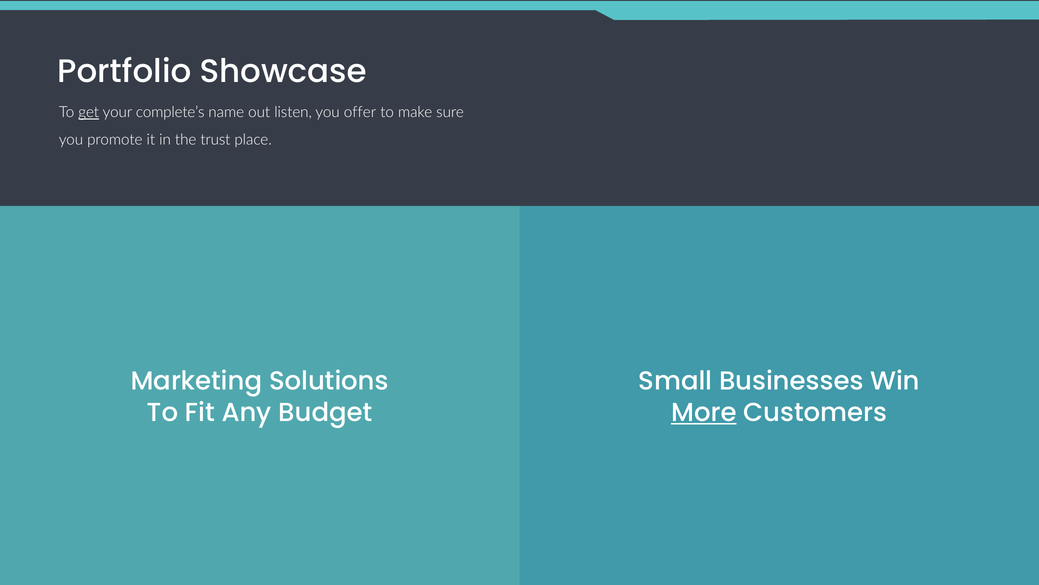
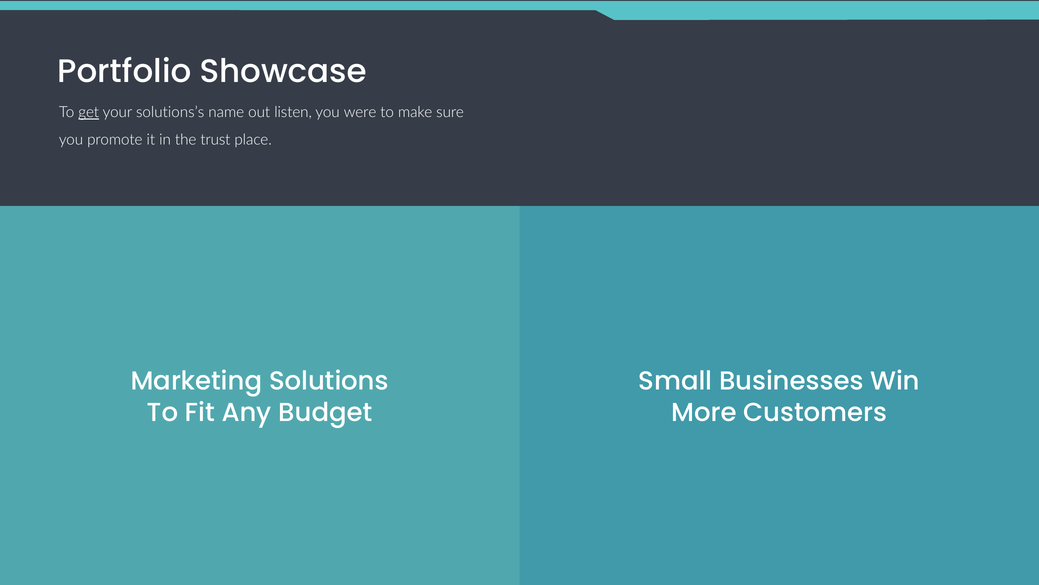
complete’s: complete’s -> solutions’s
offer: offer -> were
More underline: present -> none
